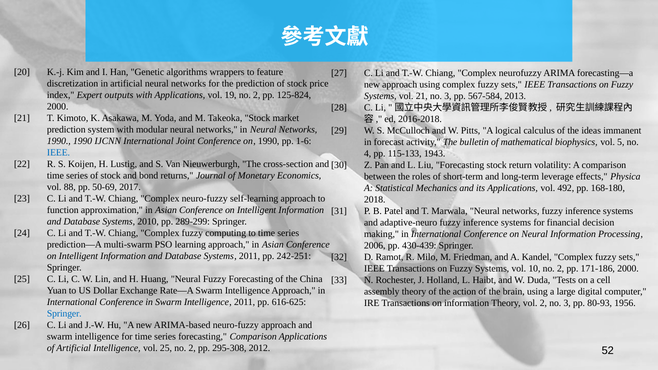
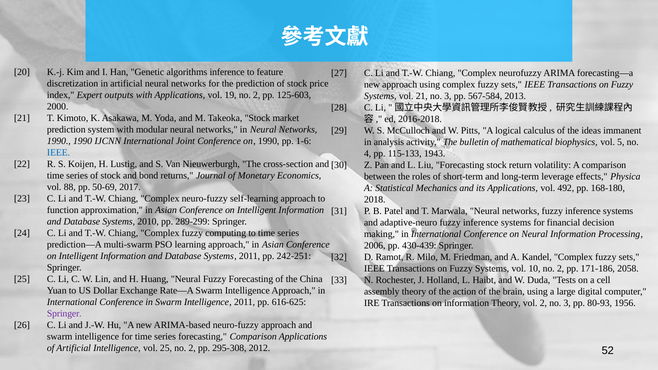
algorithms wrappers: wrappers -> inference
125-824: 125-824 -> 125-603
forecast: forecast -> analysis
171-186 2000: 2000 -> 2058
Springer at (64, 314) colour: blue -> purple
